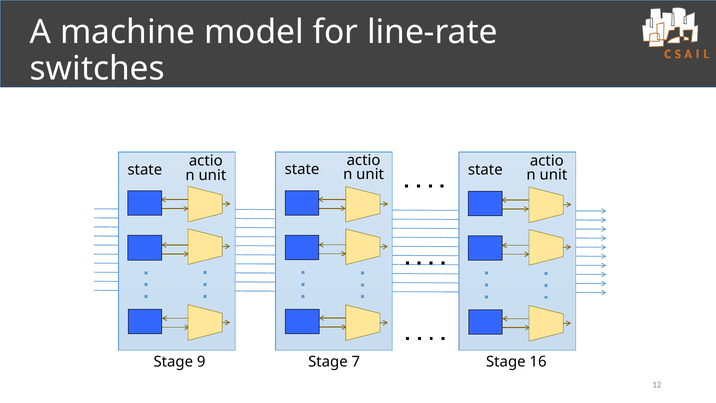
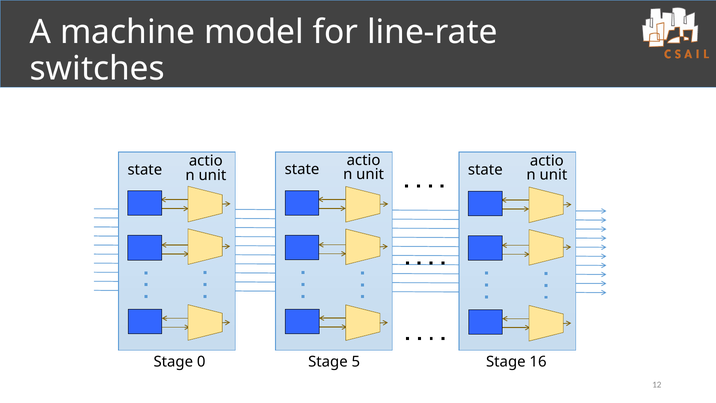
9: 9 -> 0
7: 7 -> 5
